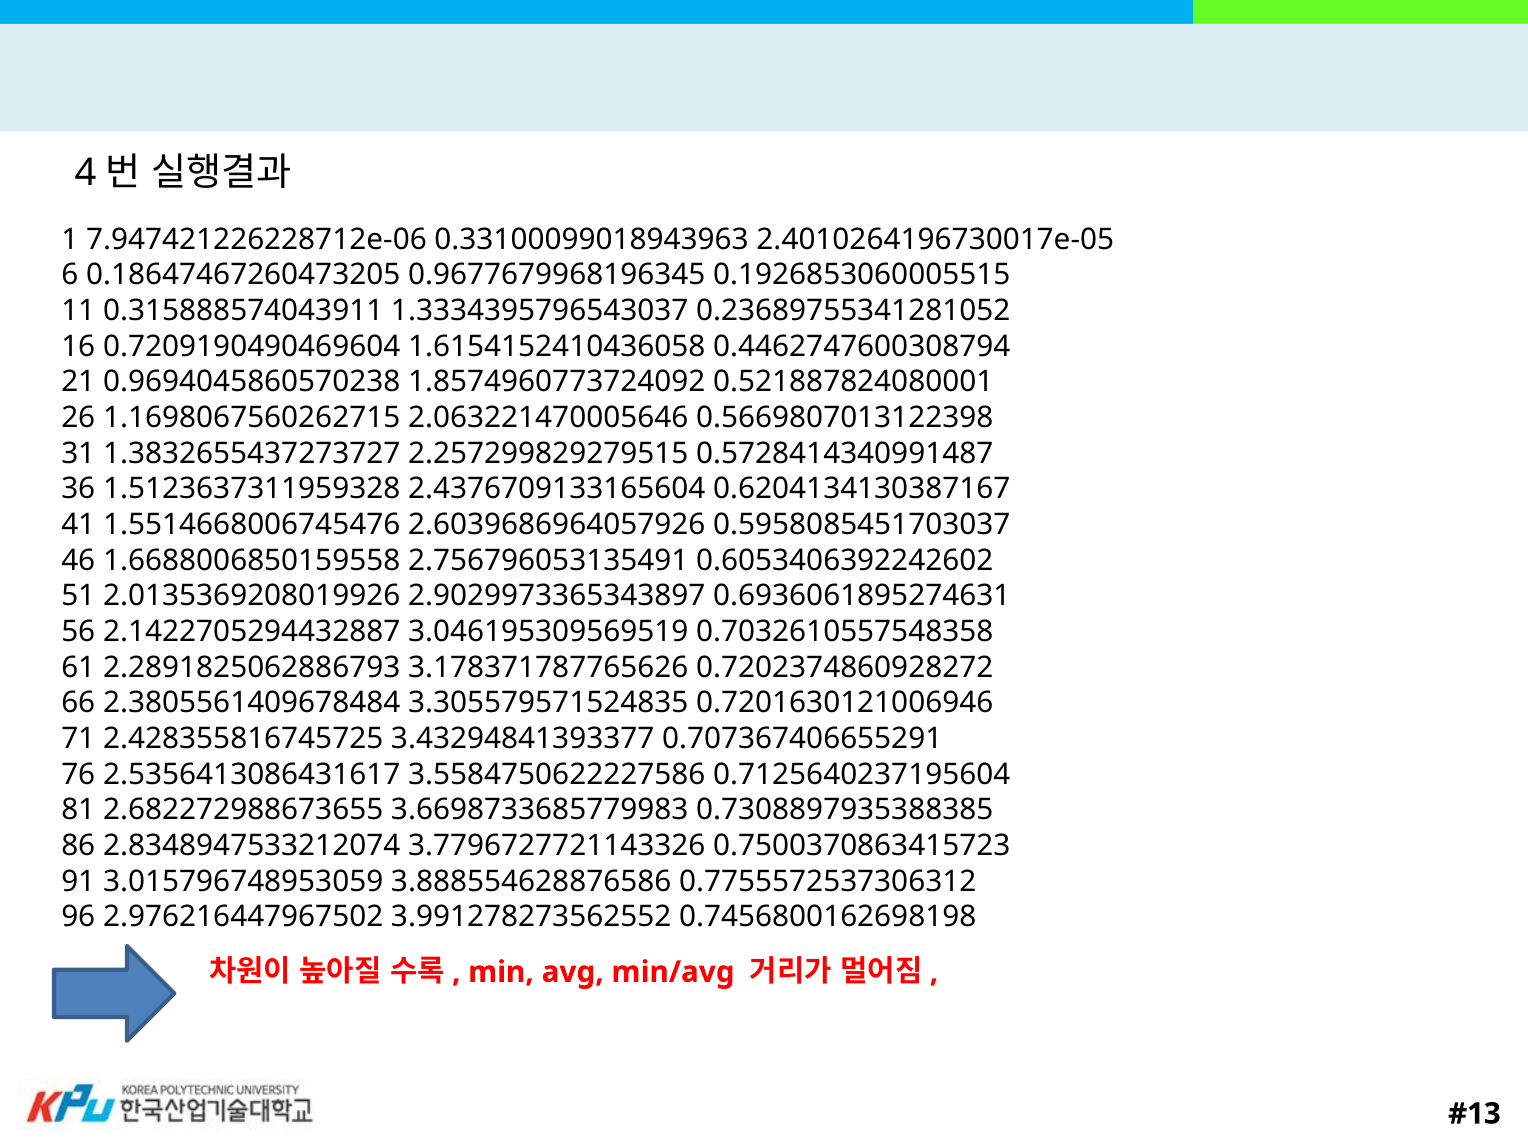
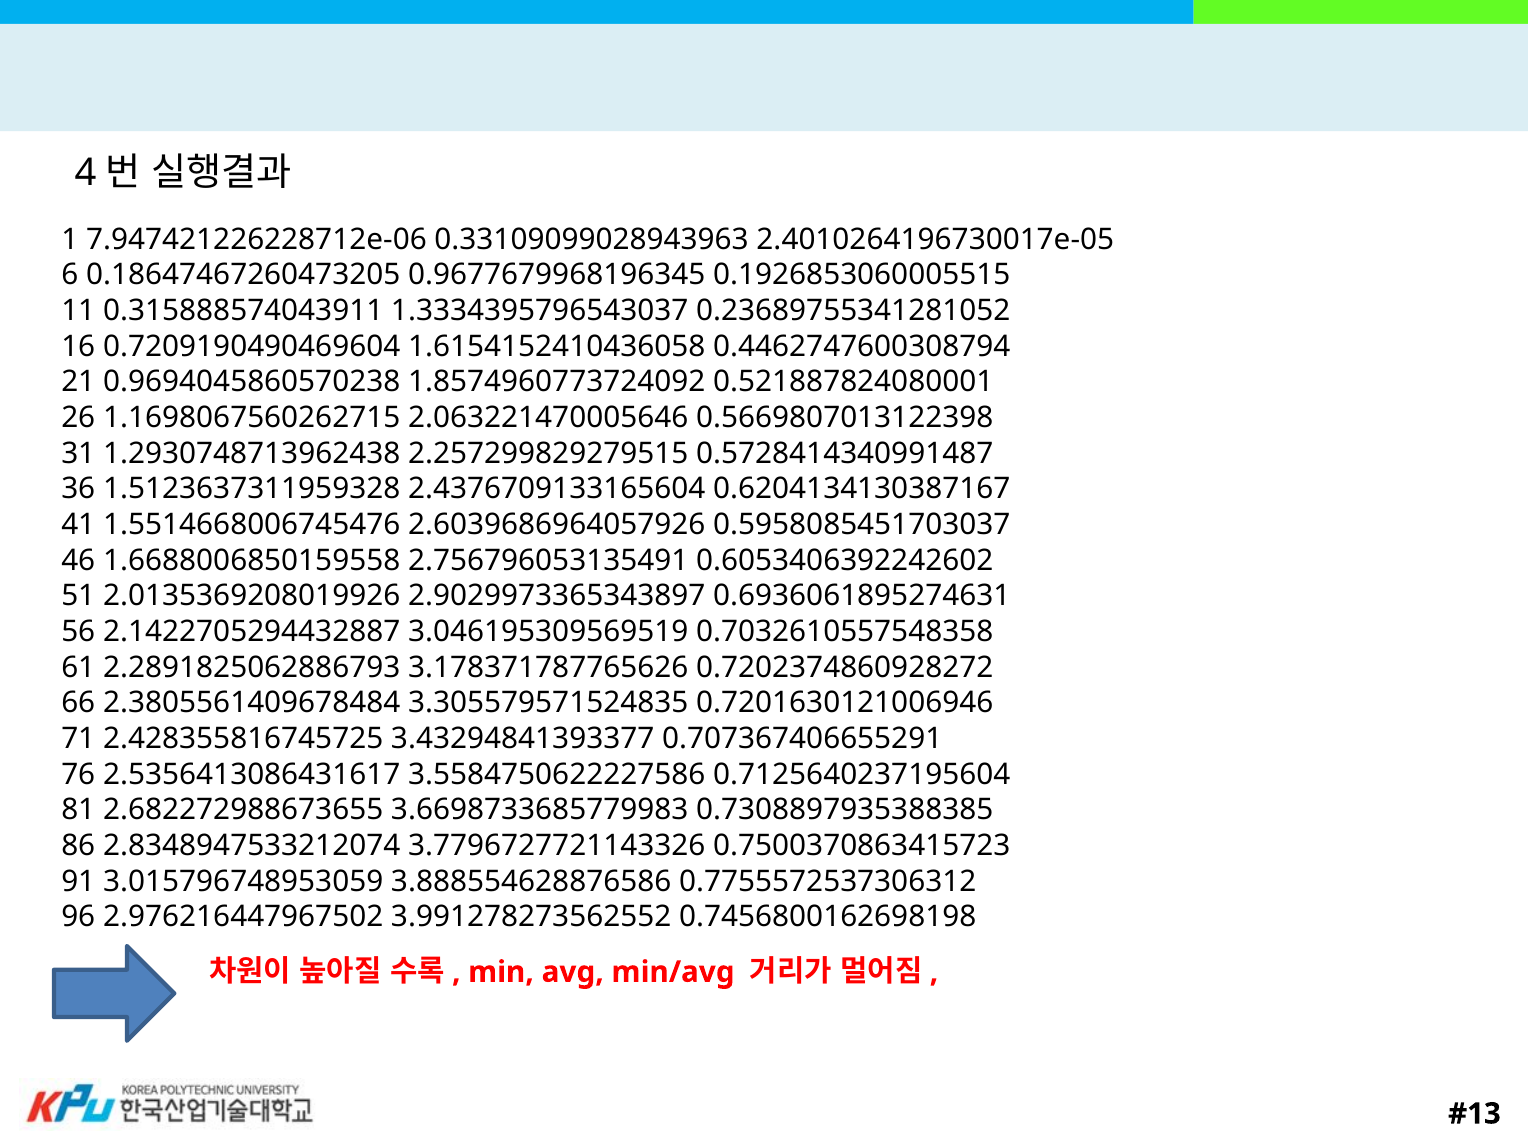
0.33100099018943963: 0.33100099018943963 -> 0.33109099028943963
1.3832655437273727: 1.3832655437273727 -> 1.2930748713962438
